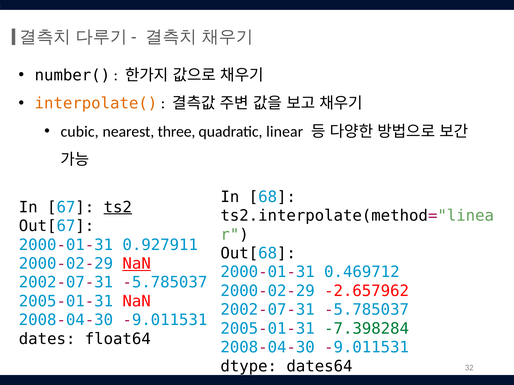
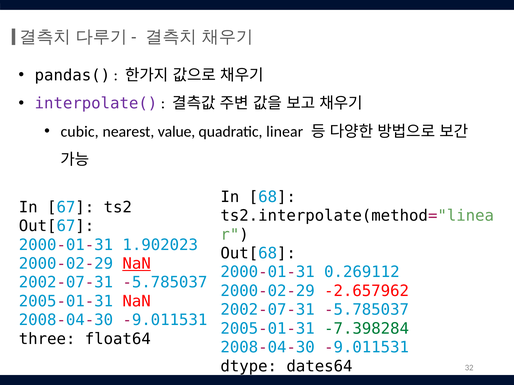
number(: number( -> pandas(
interpolate( colour: orange -> purple
three: three -> value
ts2 underline: present -> none
0.927911: 0.927911 -> 1.902023
0.469712: 0.469712 -> 0.269112
dates: dates -> three
